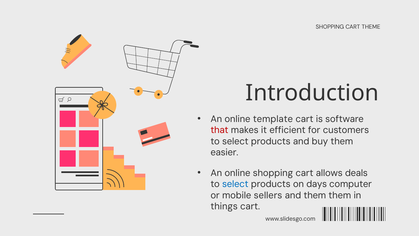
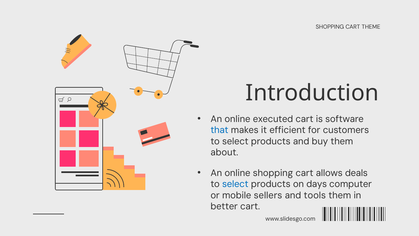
template: template -> executed
that colour: red -> blue
easier: easier -> about
and them: them -> tools
things: things -> better
